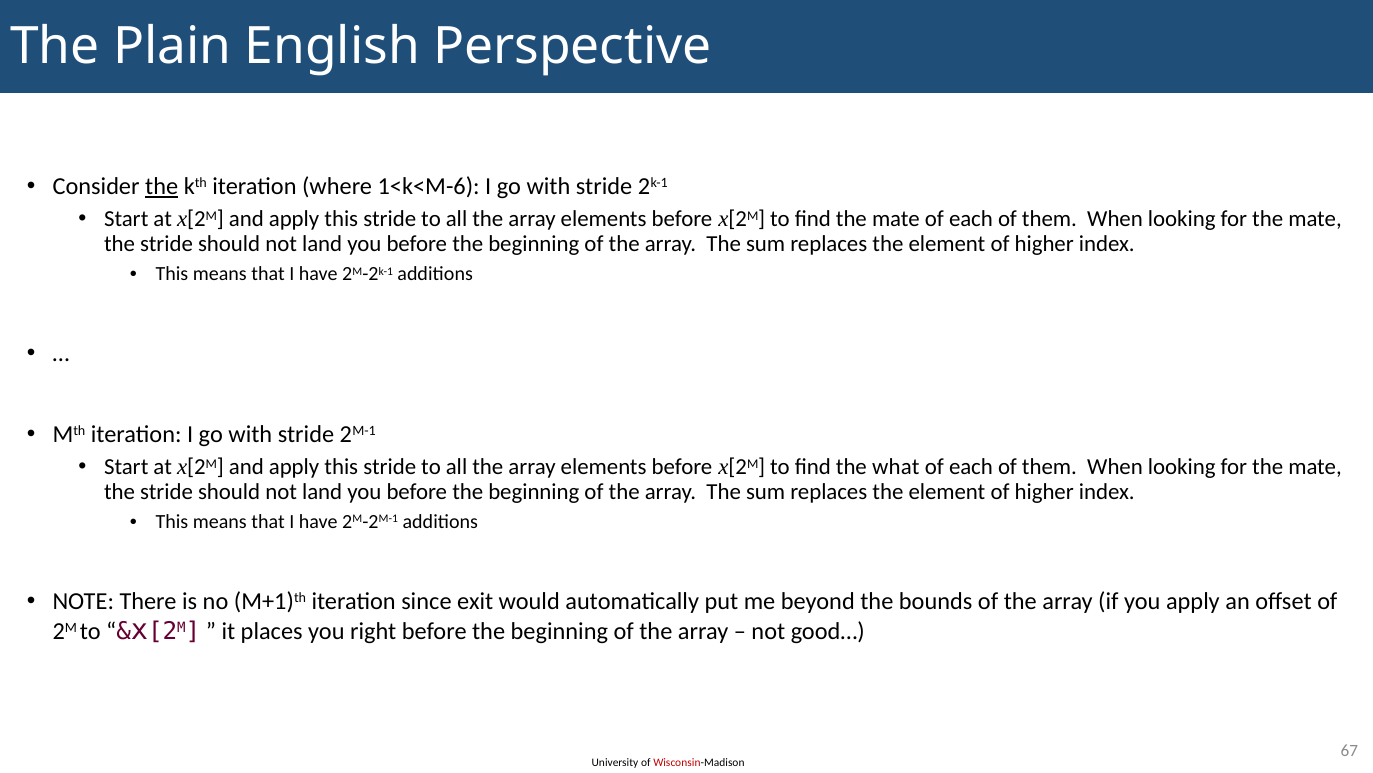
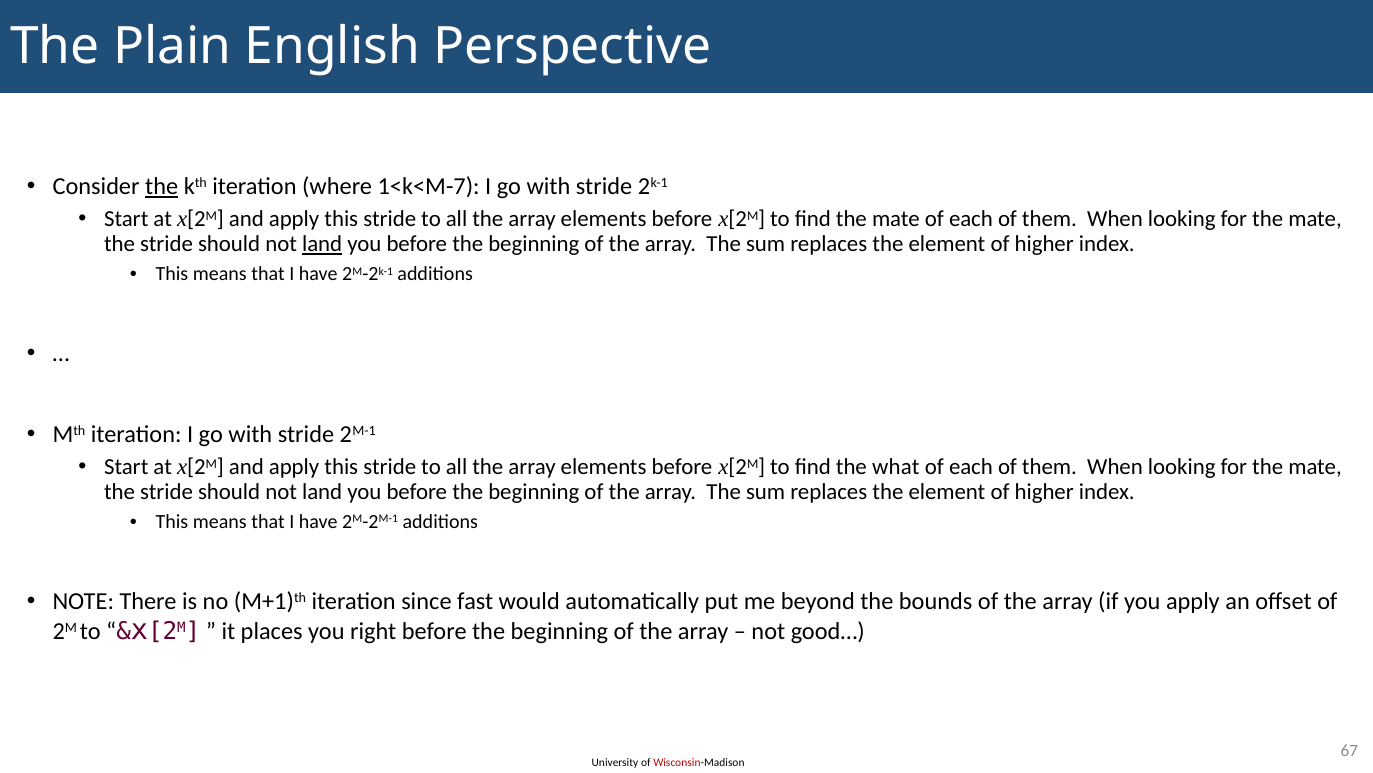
1<k<M-6: 1<k<M-6 -> 1<k<M-7
land at (322, 244) underline: none -> present
exit: exit -> fast
